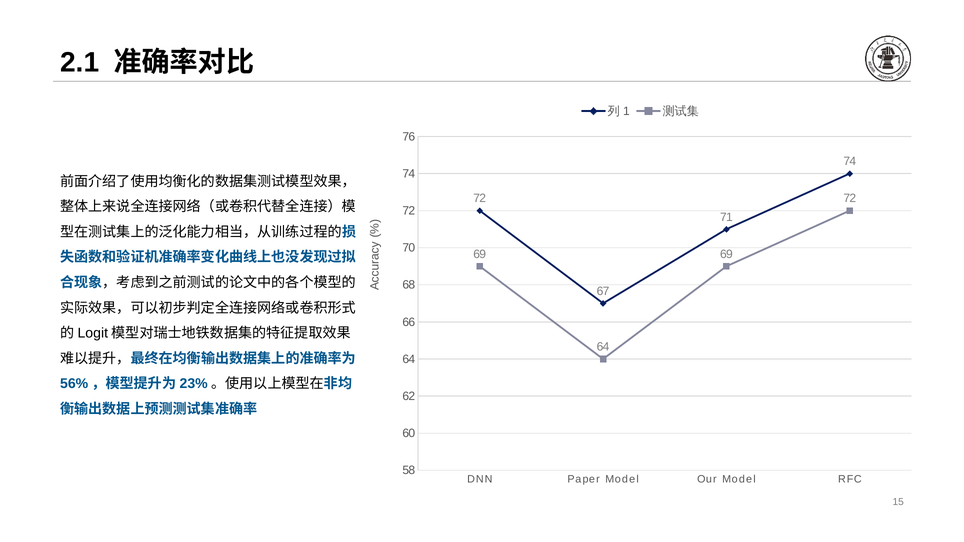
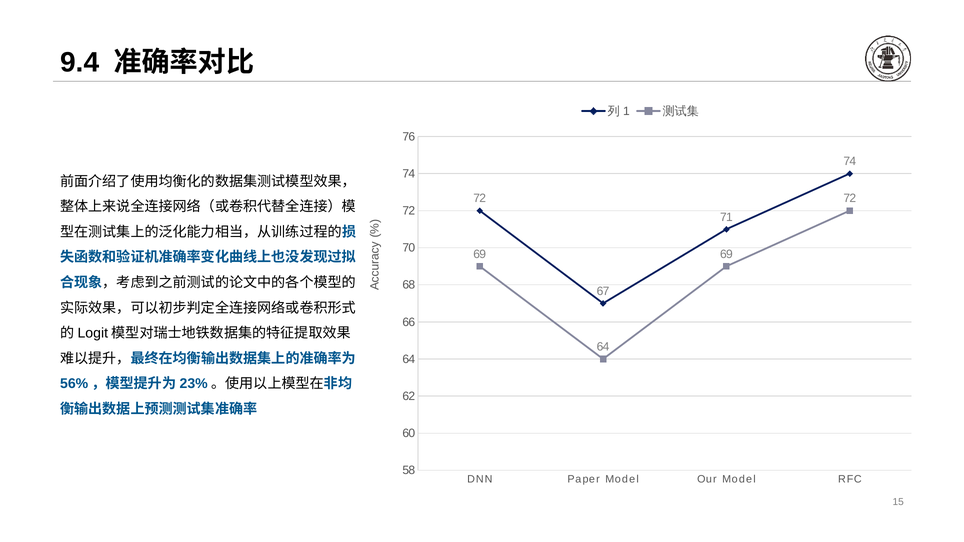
2.1: 2.1 -> 9.4
